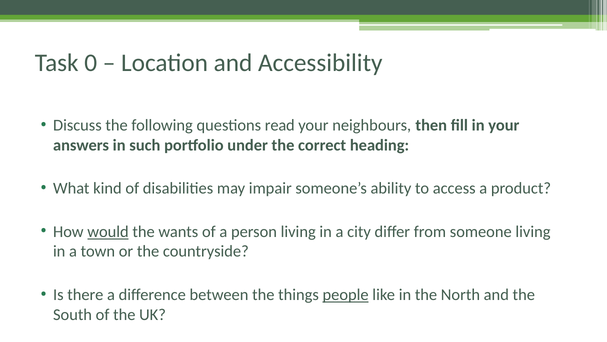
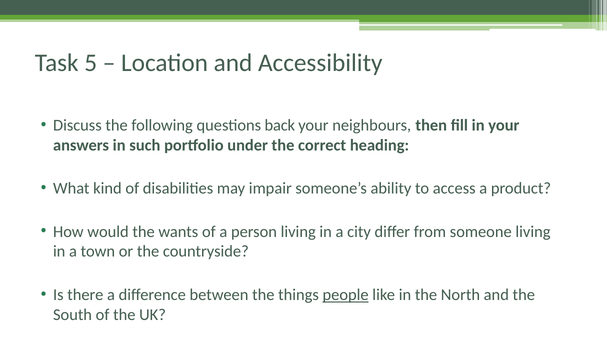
0: 0 -> 5
read: read -> back
would underline: present -> none
